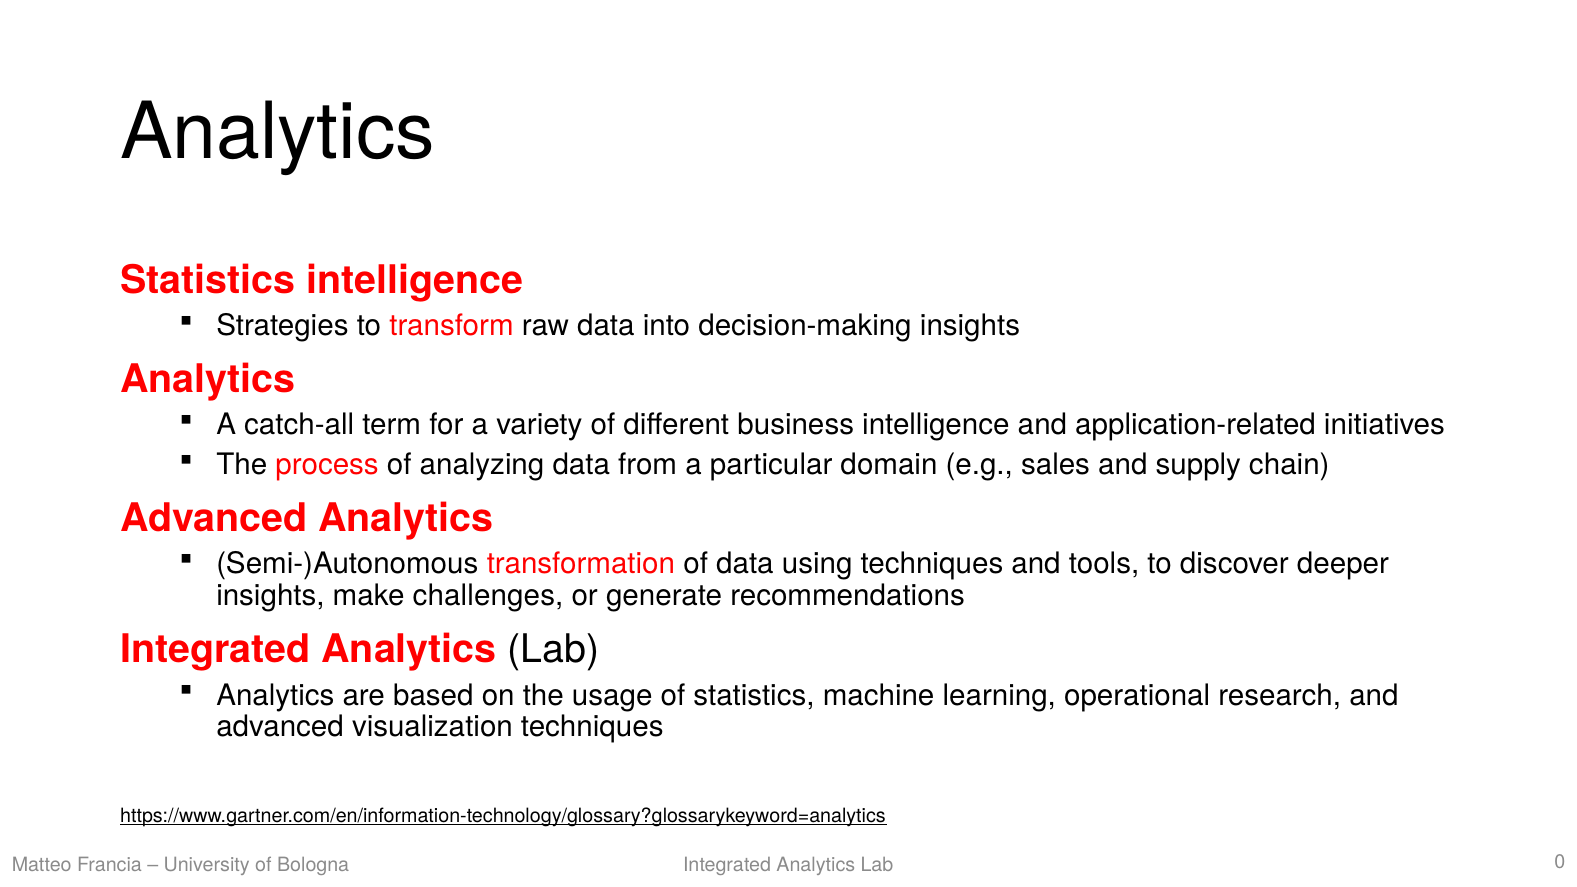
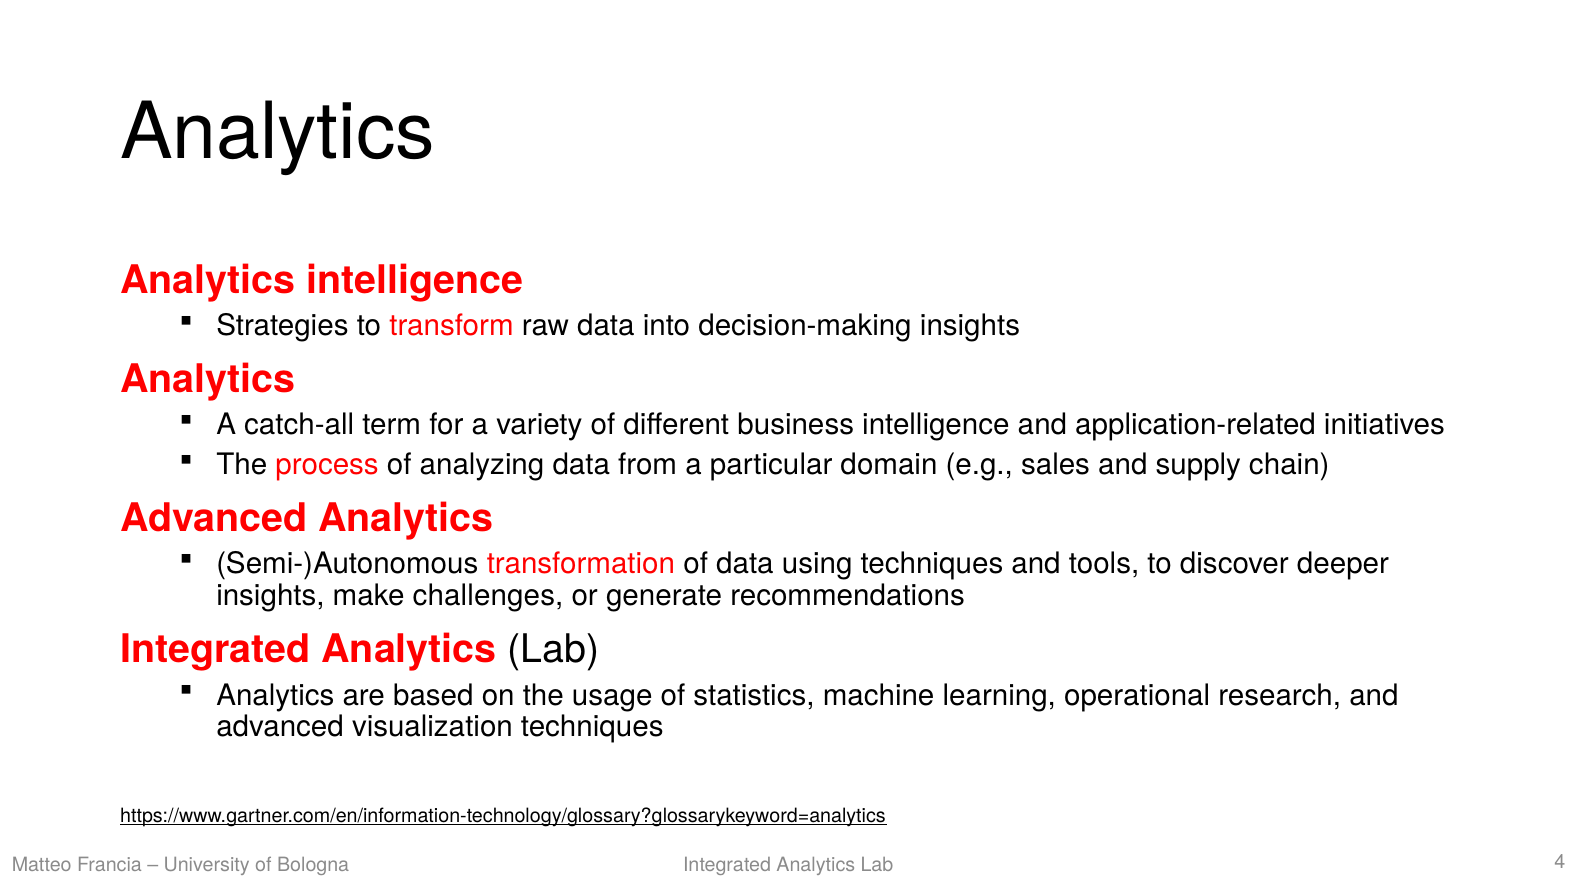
Statistics at (208, 280): Statistics -> Analytics
0: 0 -> 4
